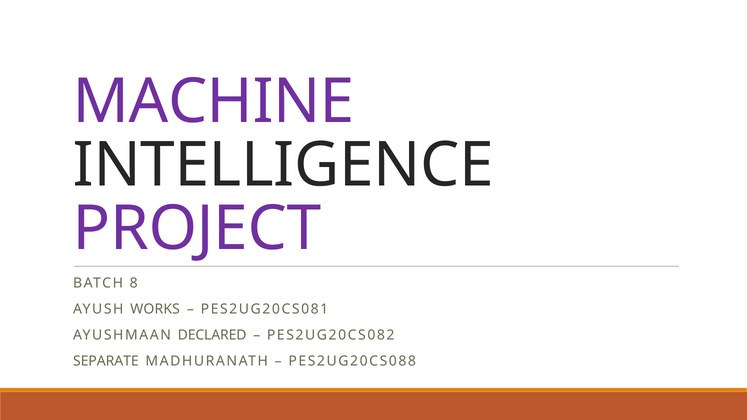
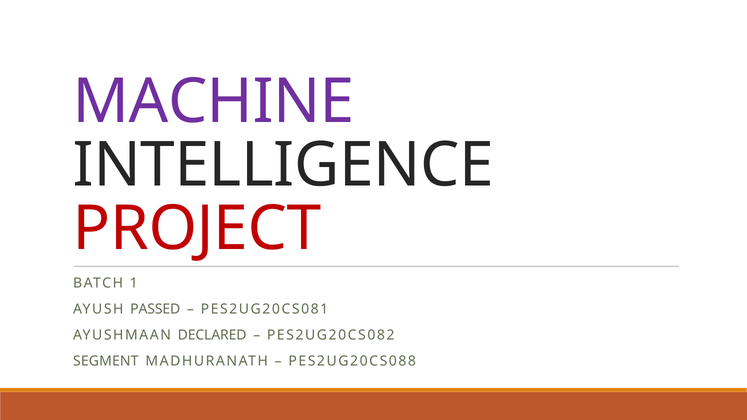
PROJECT colour: purple -> red
8: 8 -> 1
WORKS: WORKS -> PASSED
SEPARATE: SEPARATE -> SEGMENT
